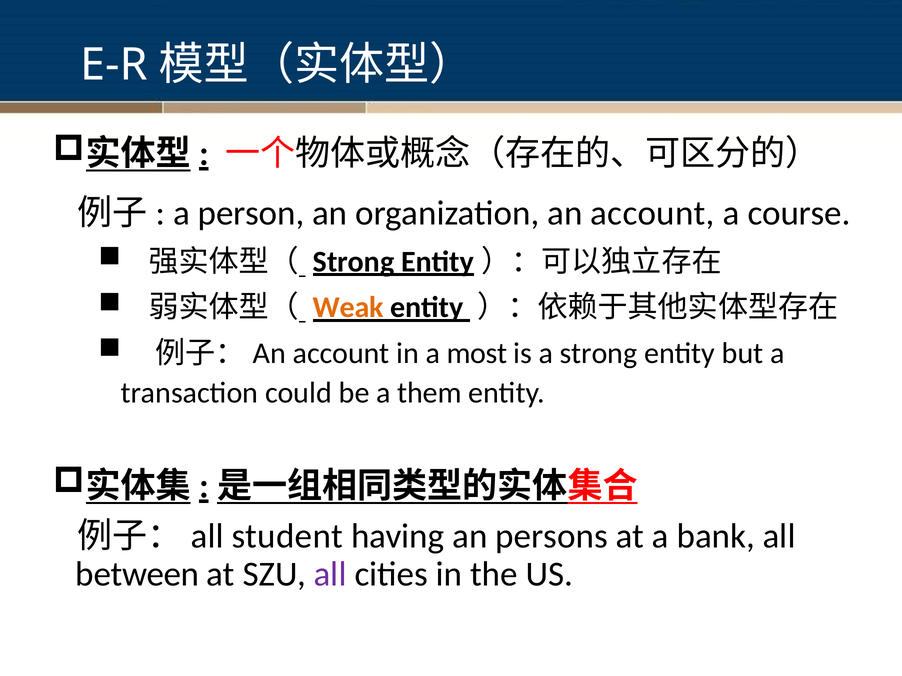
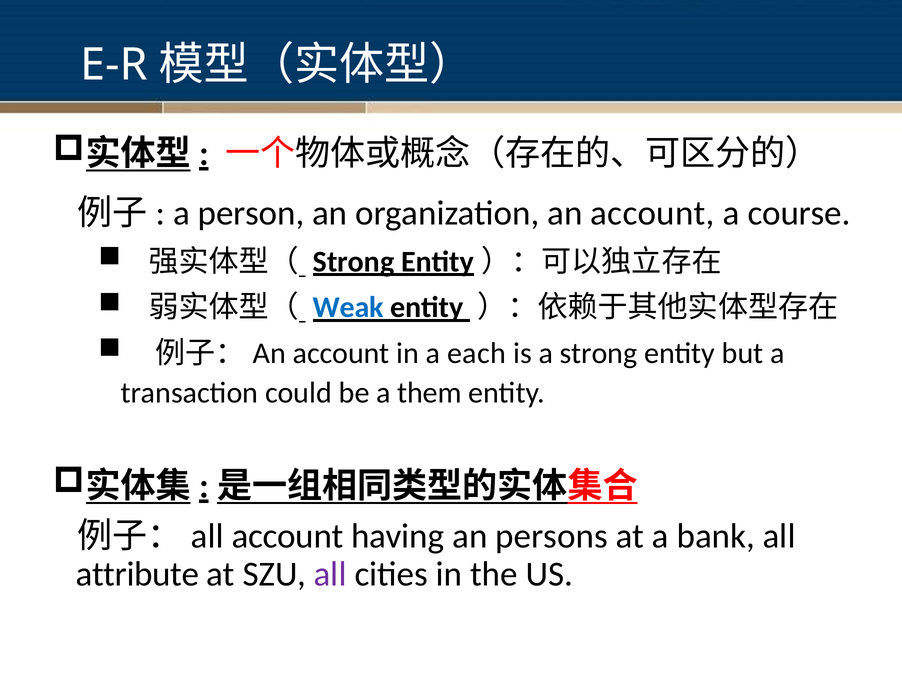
Weak colour: orange -> blue
most: most -> each
student at (287, 537): student -> account
between: between -> attribute
